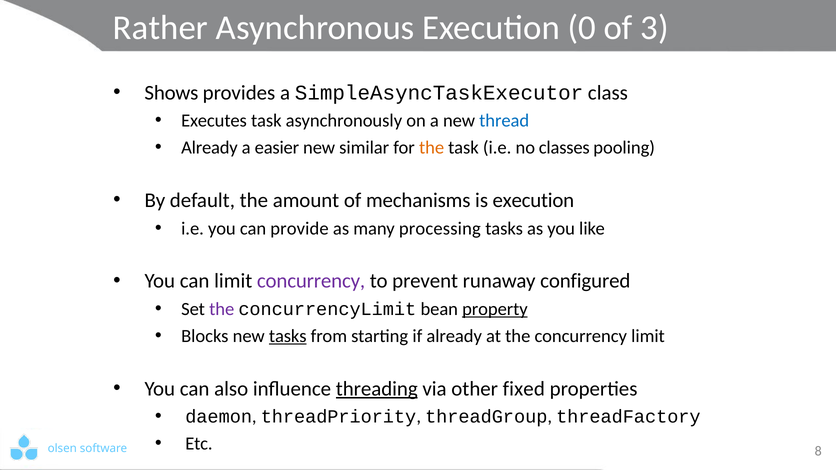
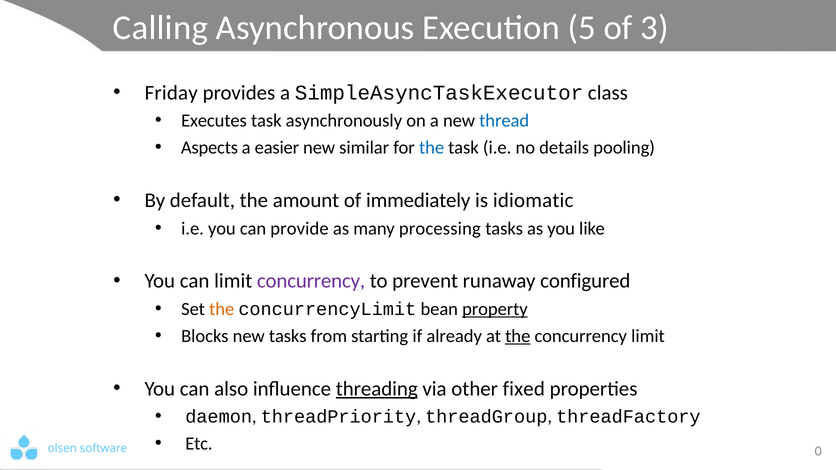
Rather: Rather -> Calling
0: 0 -> 5
Shows: Shows -> Friday
Already at (209, 148): Already -> Aspects
the at (432, 148) colour: orange -> blue
classes: classes -> details
mechanisms: mechanisms -> immediately
is execution: execution -> idiomatic
the at (222, 309) colour: purple -> orange
tasks at (288, 336) underline: present -> none
the at (518, 336) underline: none -> present
8: 8 -> 0
